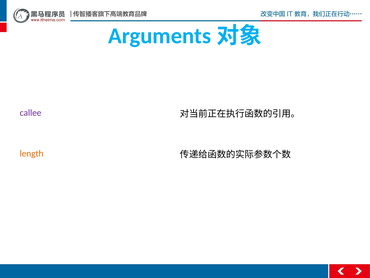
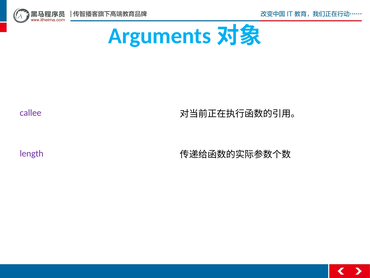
length colour: orange -> purple
